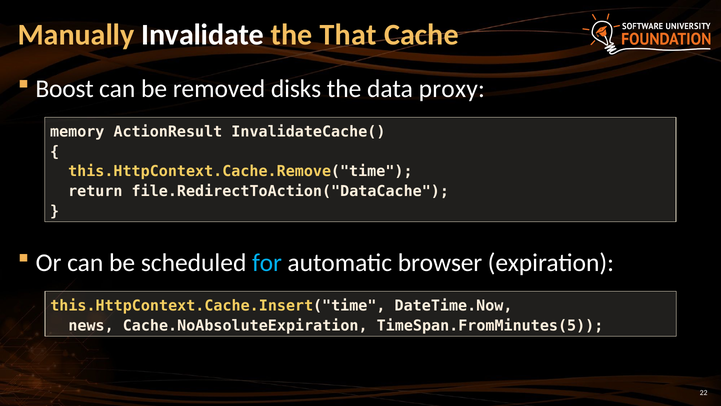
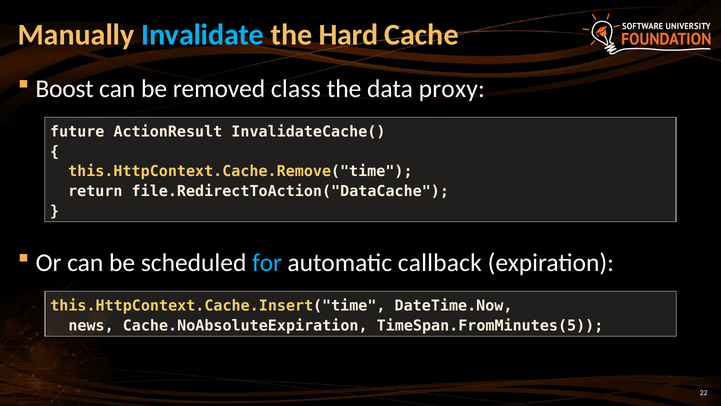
Invalidate colour: white -> light blue
That: That -> Hard
disks: disks -> class
memory: memory -> future
browser: browser -> callback
